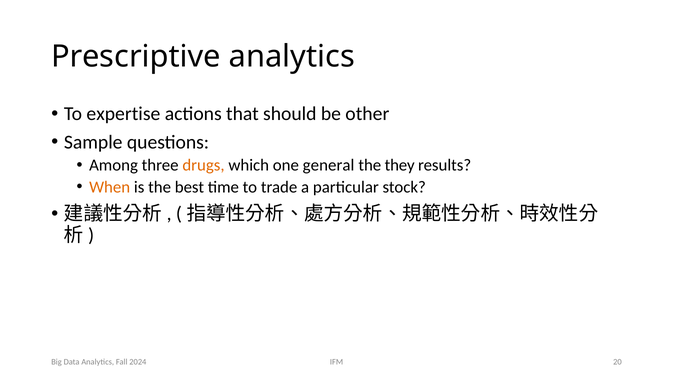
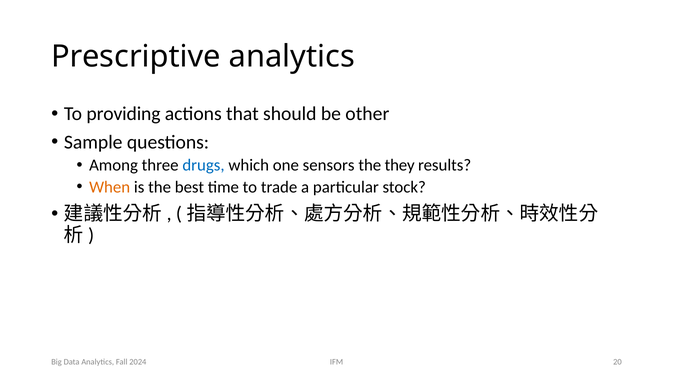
expertise: expertise -> providing
drugs colour: orange -> blue
general: general -> sensors
